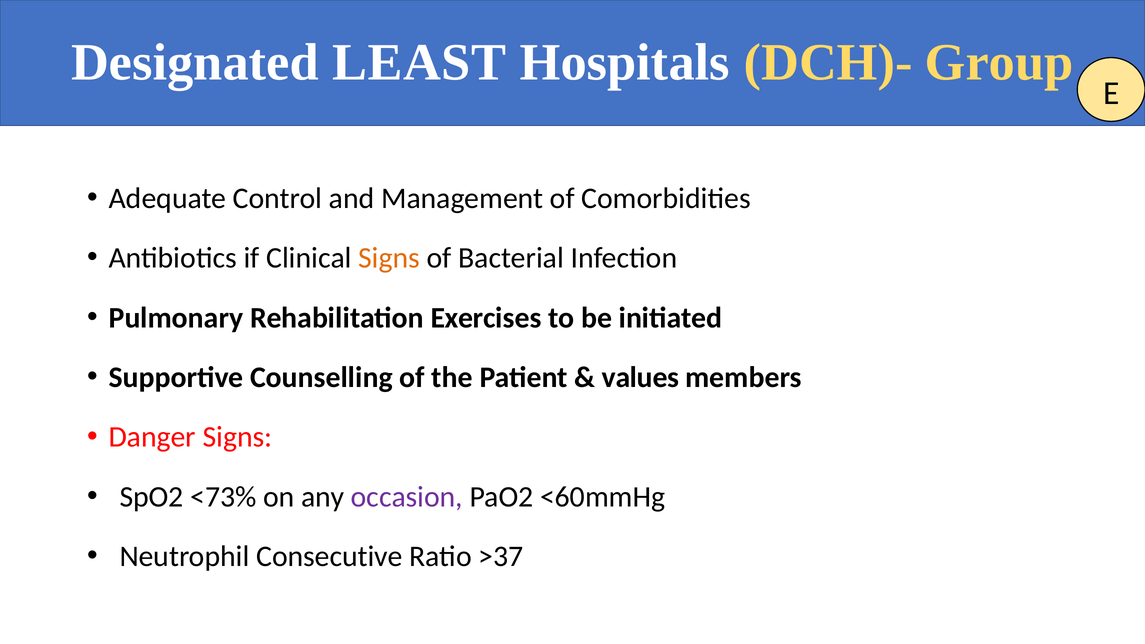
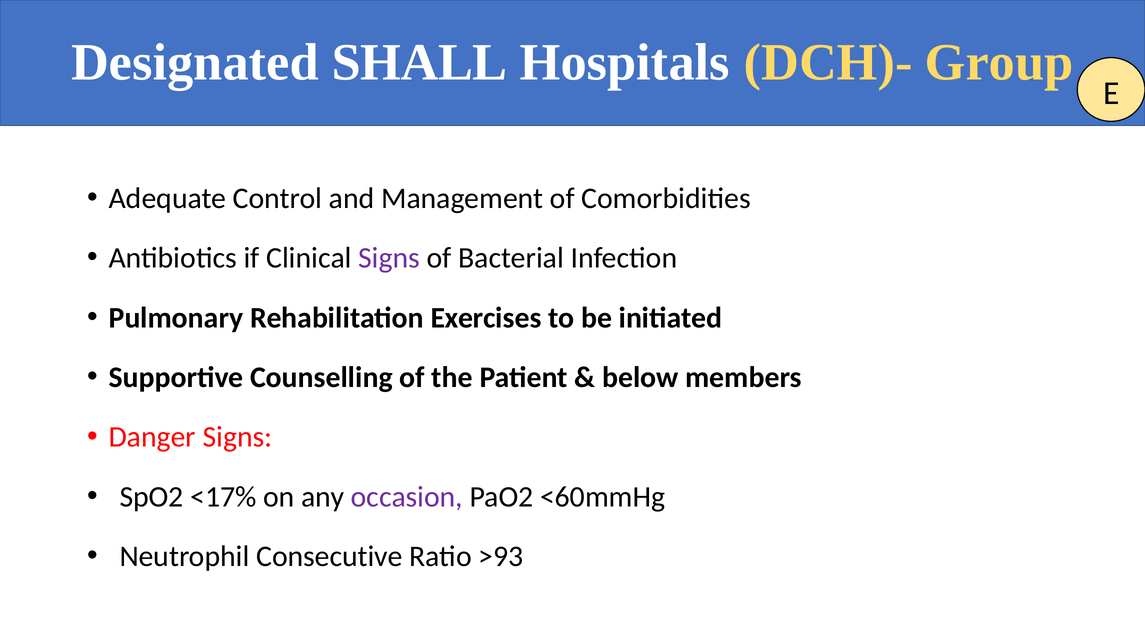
LEAST: LEAST -> SHALL
Signs at (389, 258) colour: orange -> purple
values: values -> below
<73%: <73% -> <17%
>37: >37 -> >93
